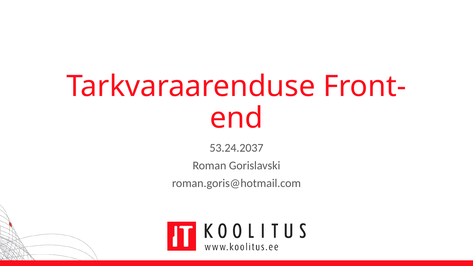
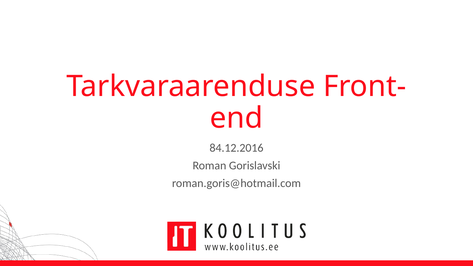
53.24.2037: 53.24.2037 -> 84.12.2016
